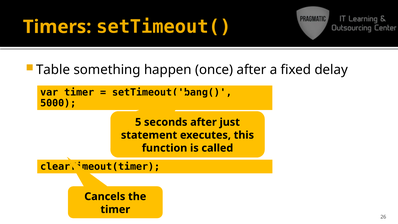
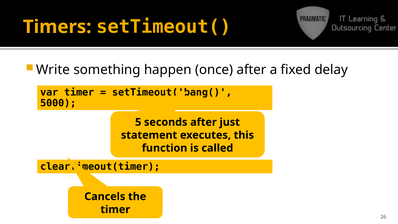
Table: Table -> Write
